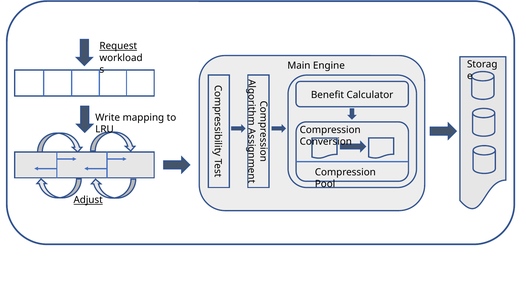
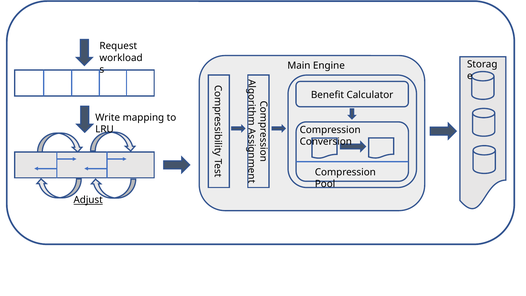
Request underline: present -> none
